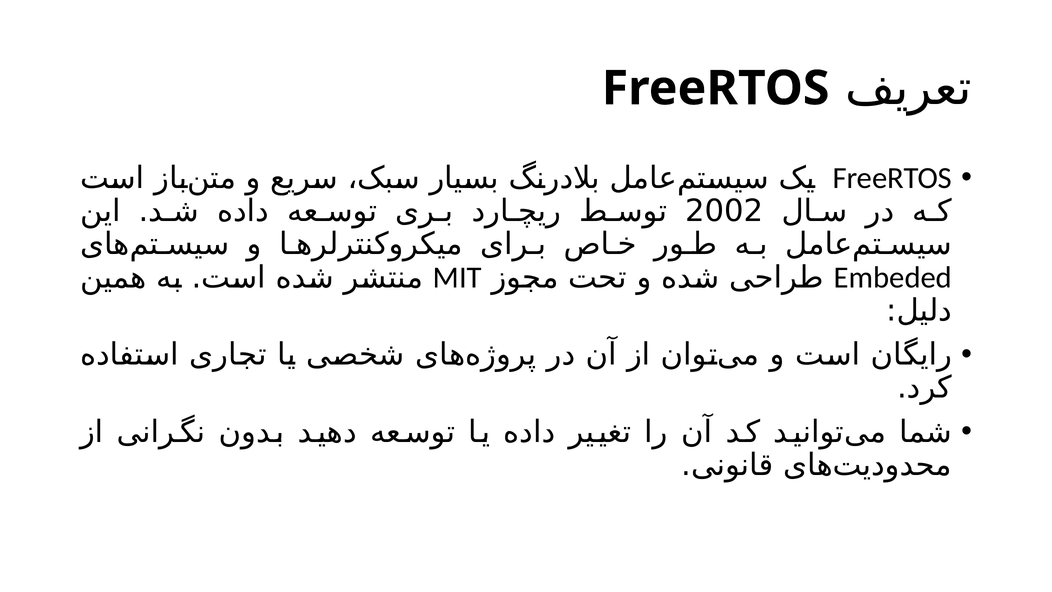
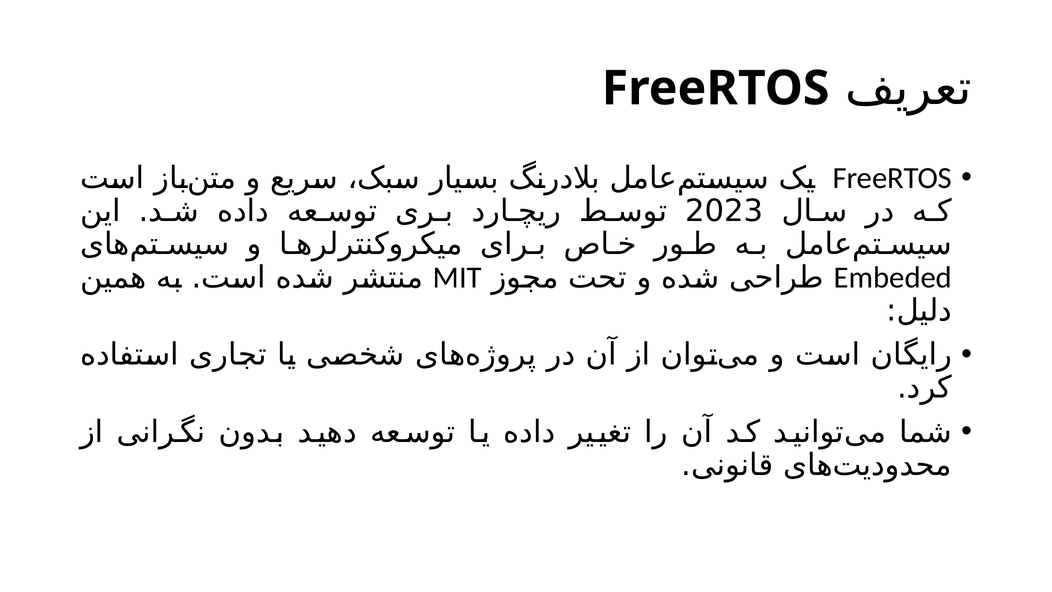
2002: 2002 -> 2023
